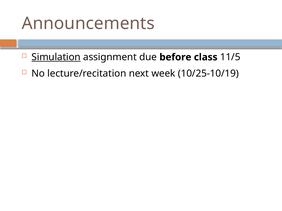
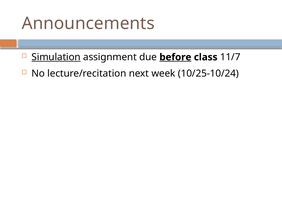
before underline: none -> present
11/5: 11/5 -> 11/7
10/25-10/19: 10/25-10/19 -> 10/25-10/24
